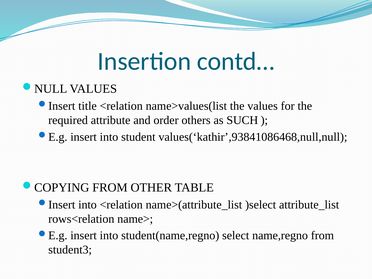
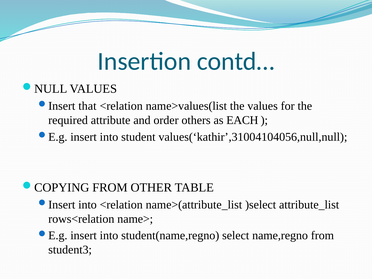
title: title -> that
SUCH: SUCH -> EACH
values(‘kathir’,93841086468,null,null: values(‘kathir’,93841086468,null,null -> values(‘kathir’,31004104056,null,null
